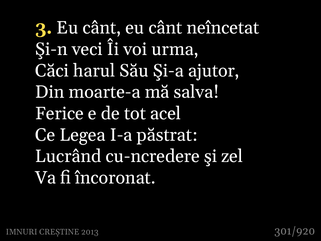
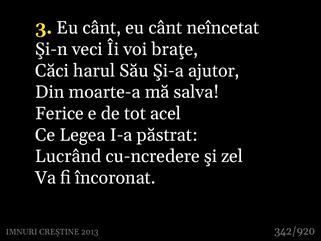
urma: urma -> braţe
301/920: 301/920 -> 342/920
